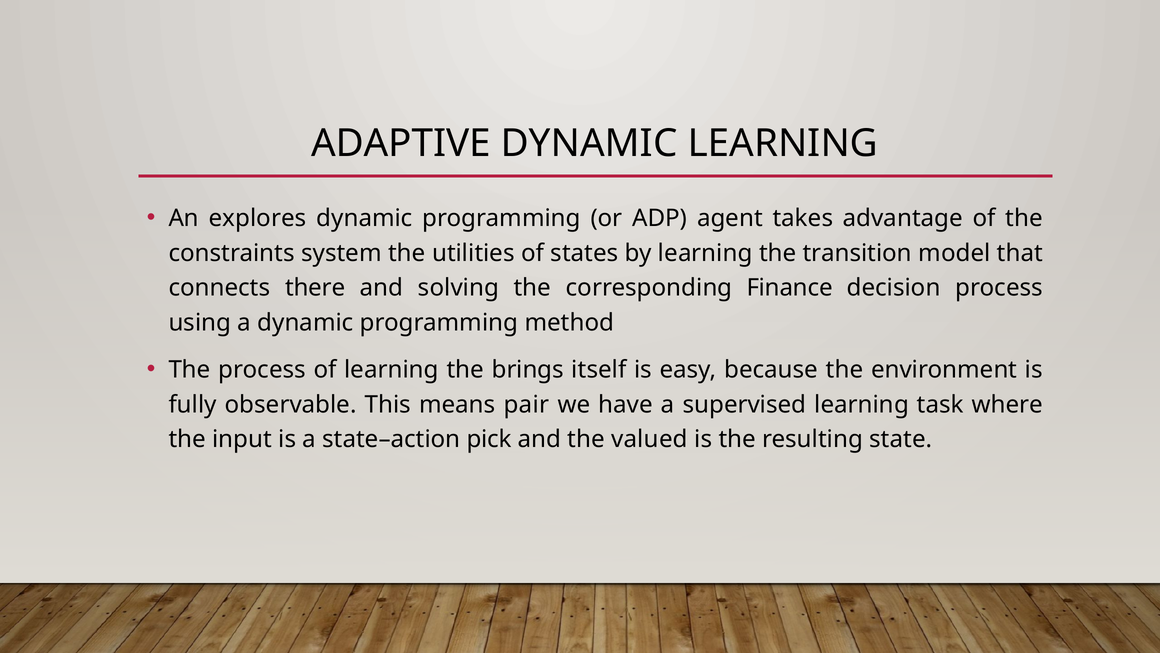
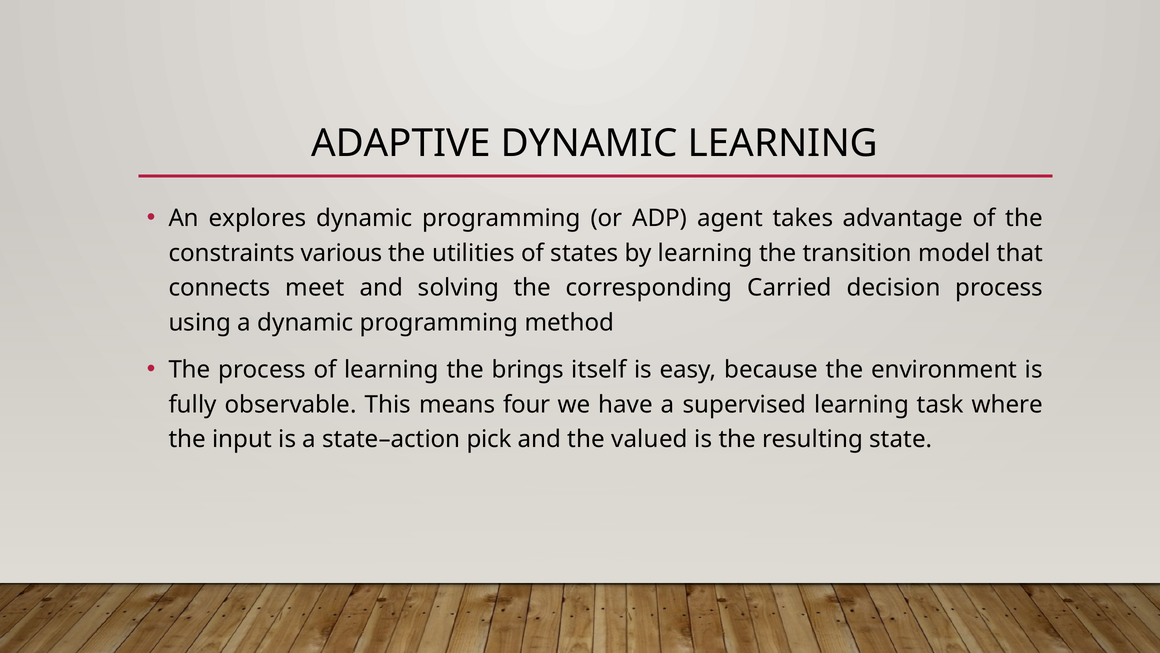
system: system -> various
there: there -> meet
Finance: Finance -> Carried
pair: pair -> four
